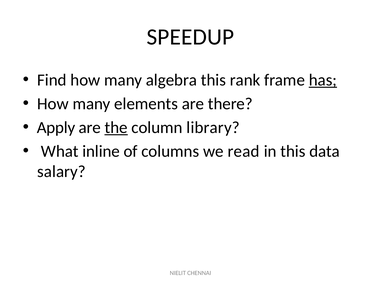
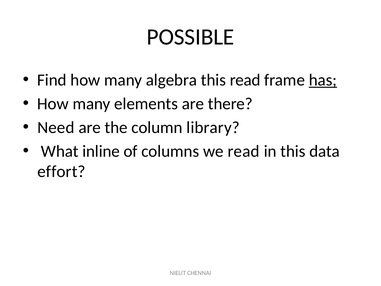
SPEEDUP: SPEEDUP -> POSSIBLE
this rank: rank -> read
Apply: Apply -> Need
the underline: present -> none
salary: salary -> effort
